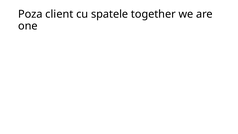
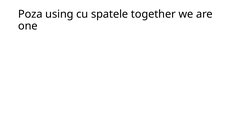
client: client -> using
